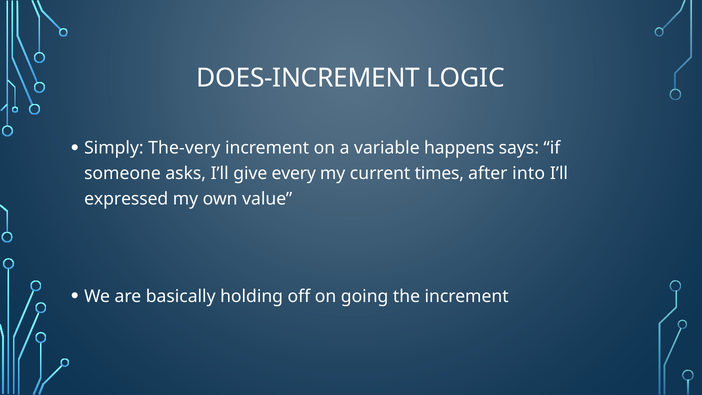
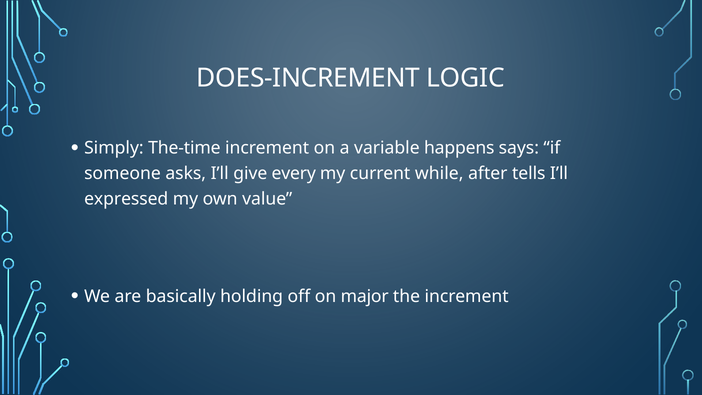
The-very: The-very -> The-time
times: times -> while
into: into -> tells
going: going -> major
